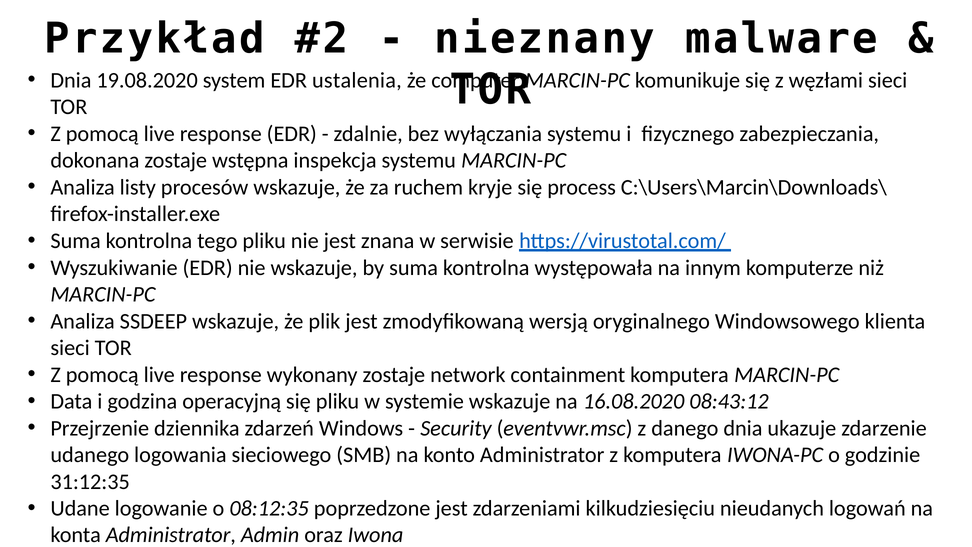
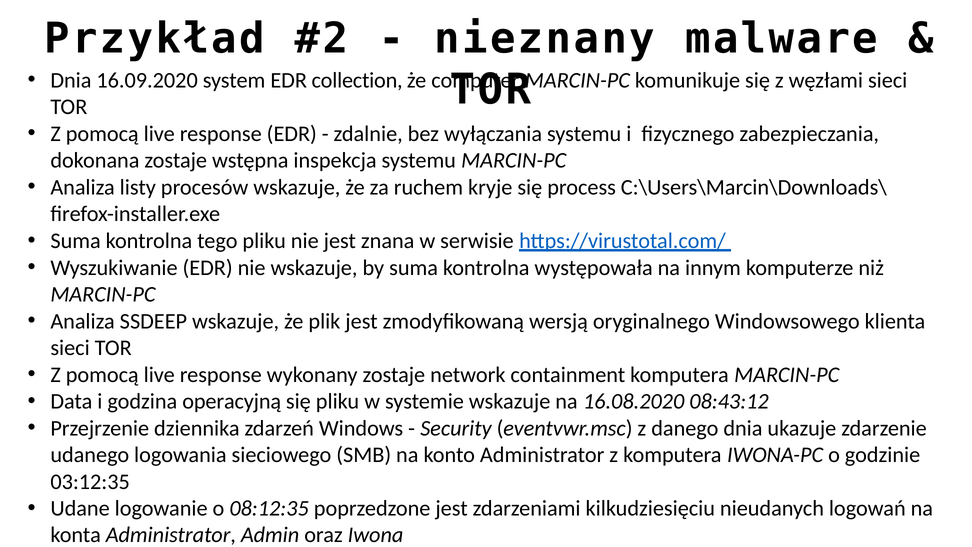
19.08.2020: 19.08.2020 -> 16.09.2020
ustalenia: ustalenia -> collection
31:12:35: 31:12:35 -> 03:12:35
